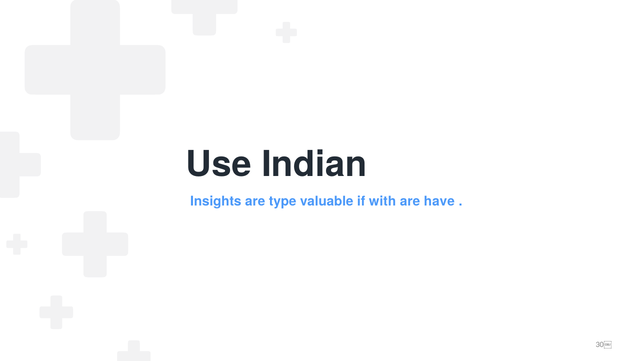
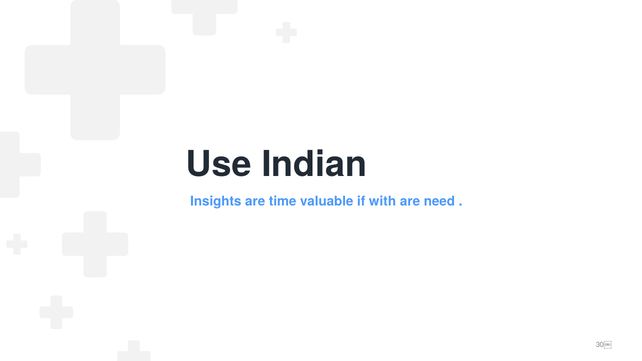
type: type -> time
have: have -> need
